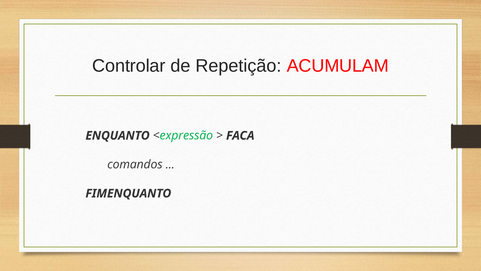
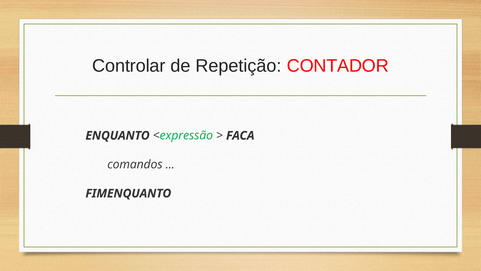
ACUMULAM: ACUMULAM -> CONTADOR
